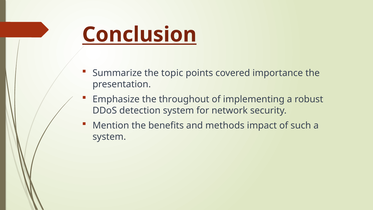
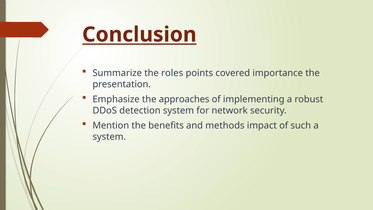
topic: topic -> roles
throughout: throughout -> approaches
